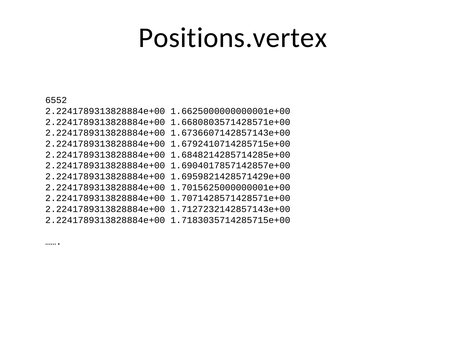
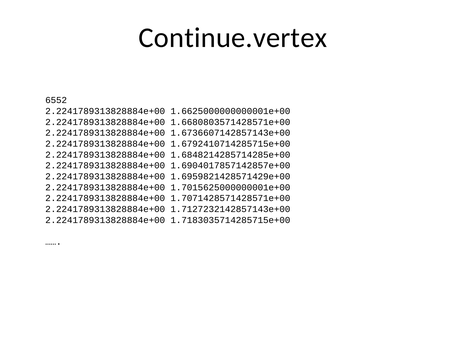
Positions.vertex: Positions.vertex -> Continue.vertex
